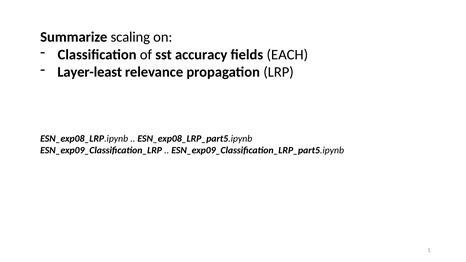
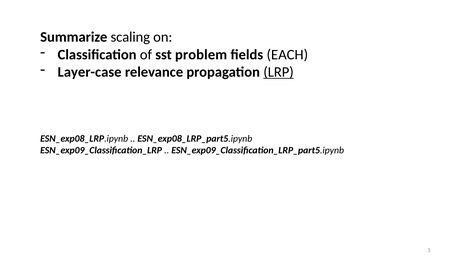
accuracy: accuracy -> problem
Layer-least: Layer-least -> Layer-case
LRP underline: none -> present
